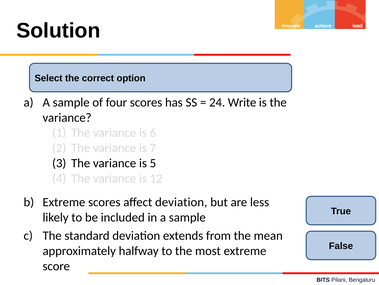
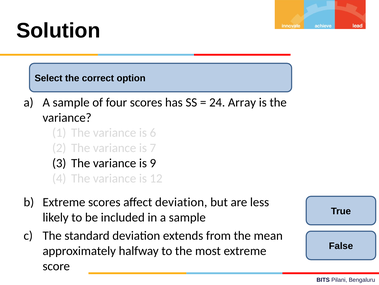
Write: Write -> Array
5: 5 -> 9
